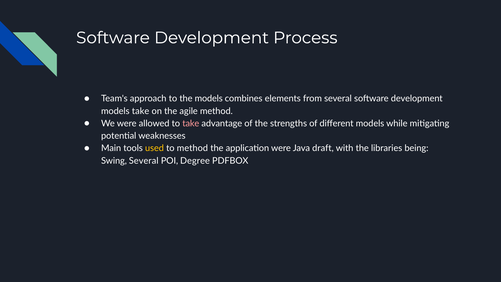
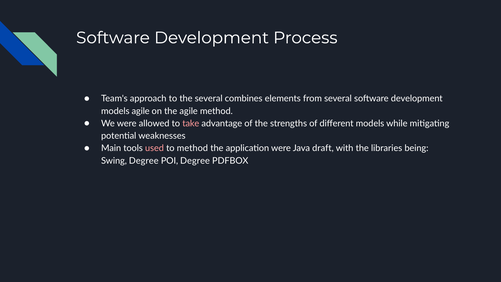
the models: models -> several
models take: take -> agile
used colour: yellow -> pink
Swing Several: Several -> Degree
